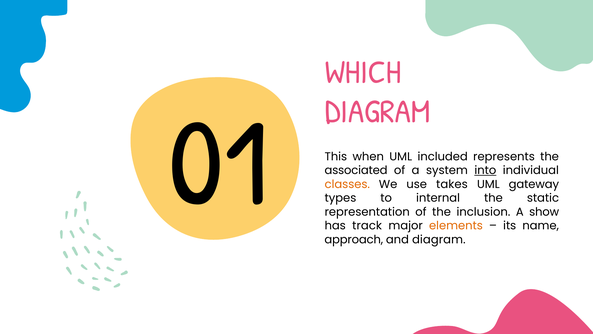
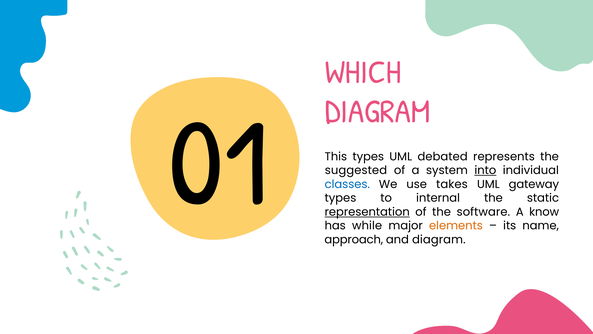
This when: when -> types
included: included -> debated
associated: associated -> suggested
classes colour: orange -> blue
representation underline: none -> present
inclusion: inclusion -> software
show: show -> know
track: track -> while
